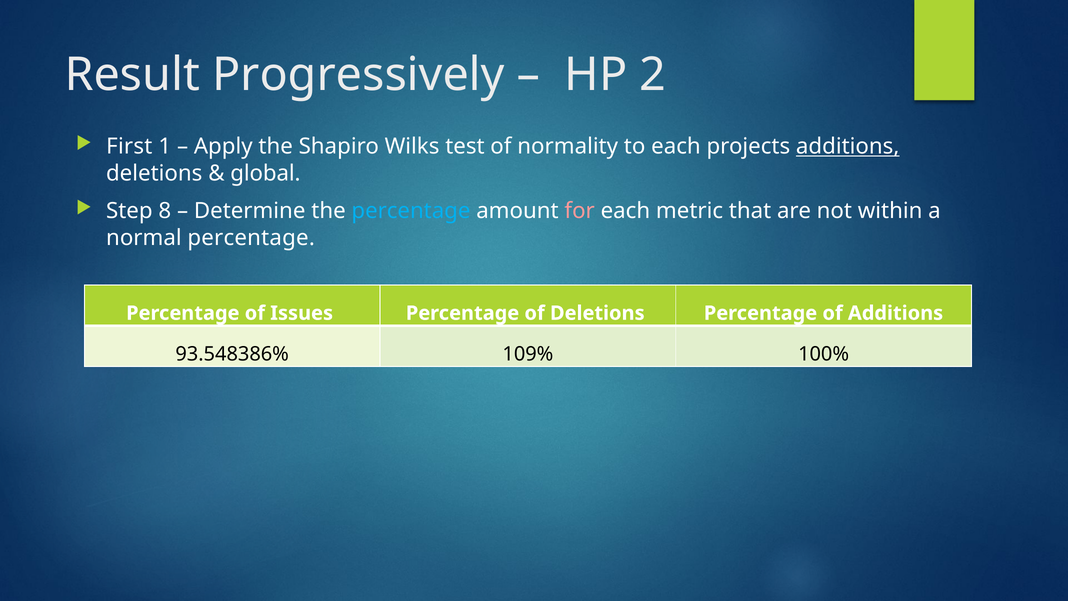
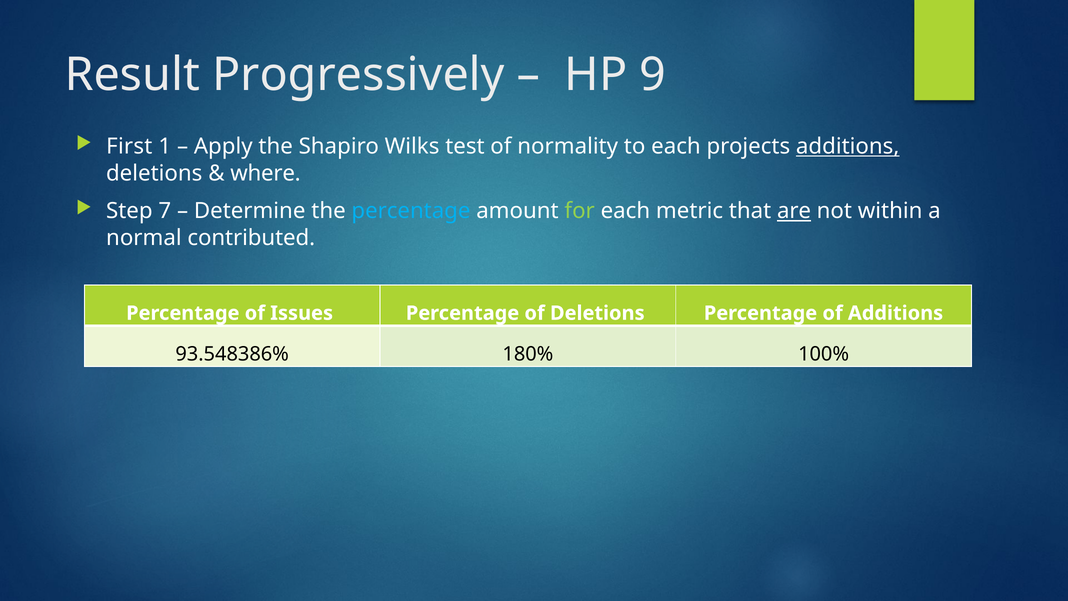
2: 2 -> 9
global: global -> where
8: 8 -> 7
for colour: pink -> light green
are underline: none -> present
normal percentage: percentage -> contributed
109%: 109% -> 180%
